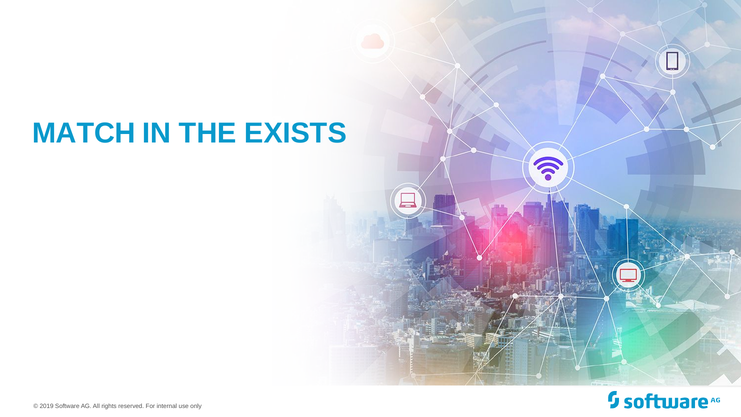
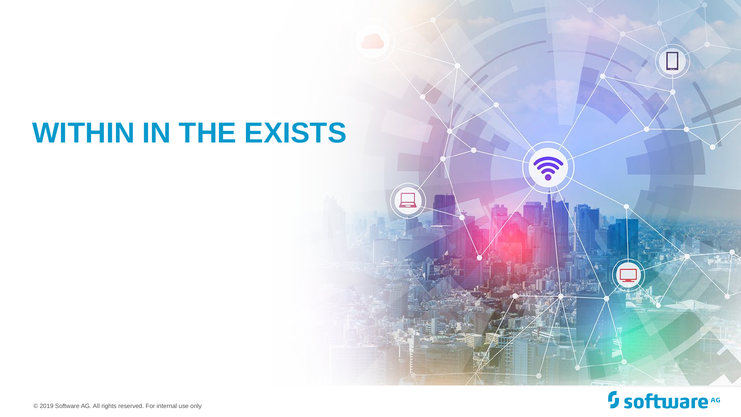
MATCH: MATCH -> WITHIN
